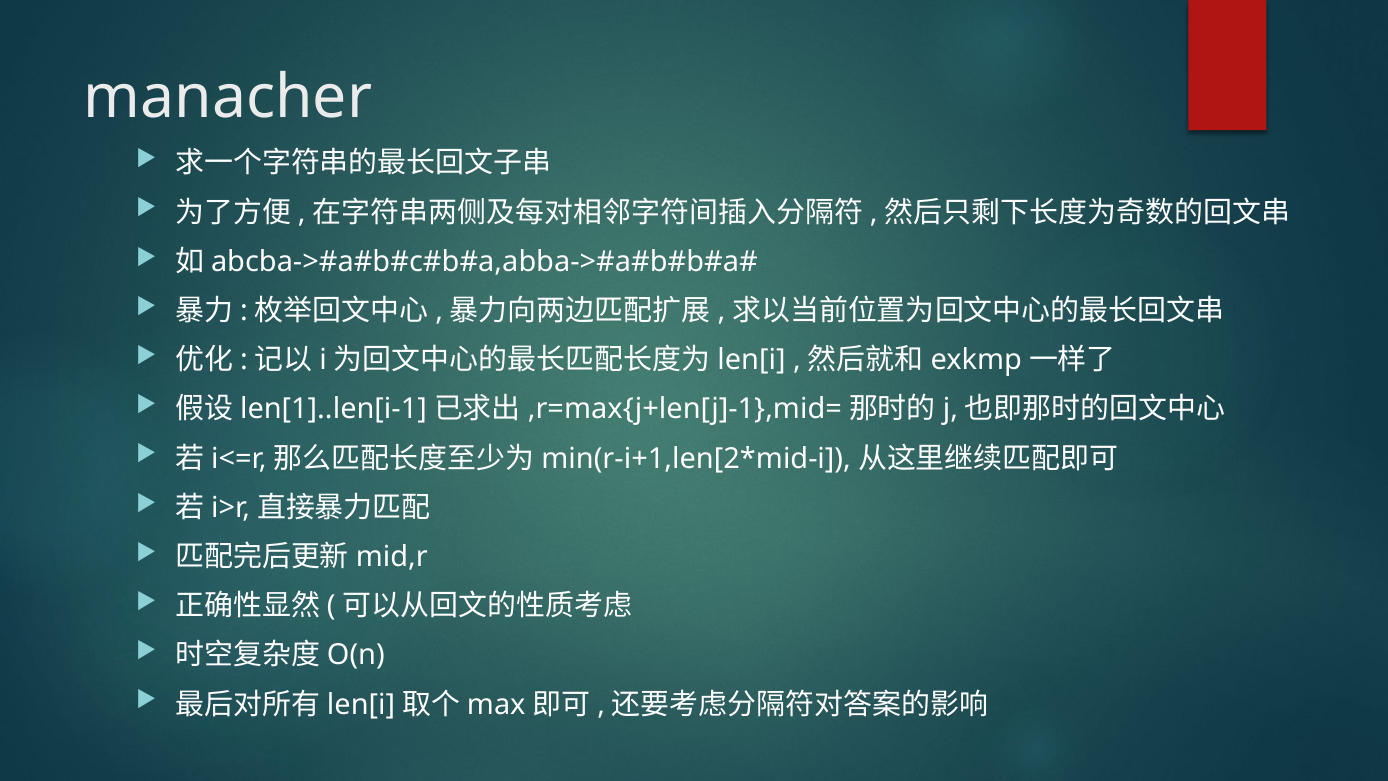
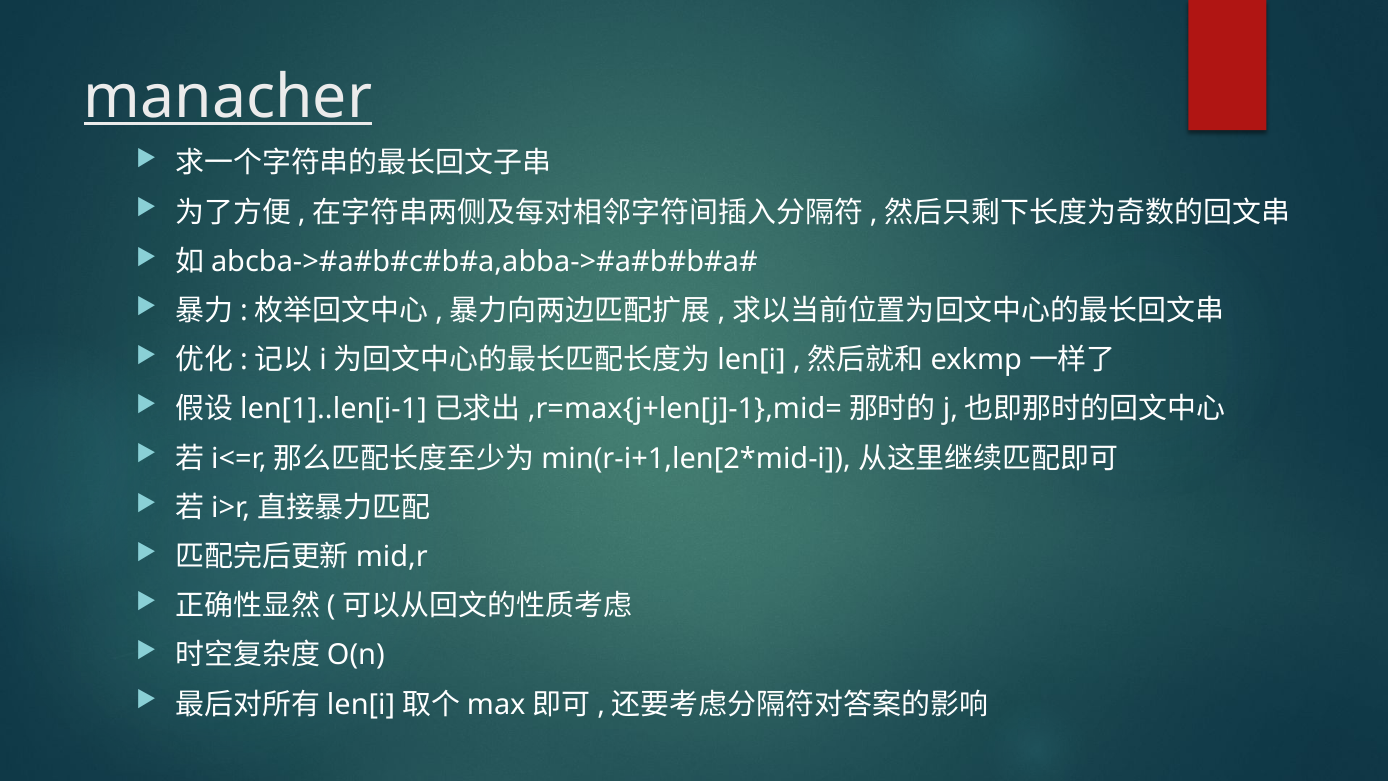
manacher underline: none -> present
